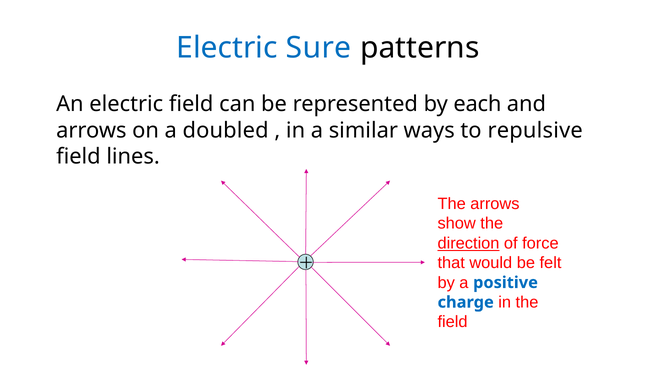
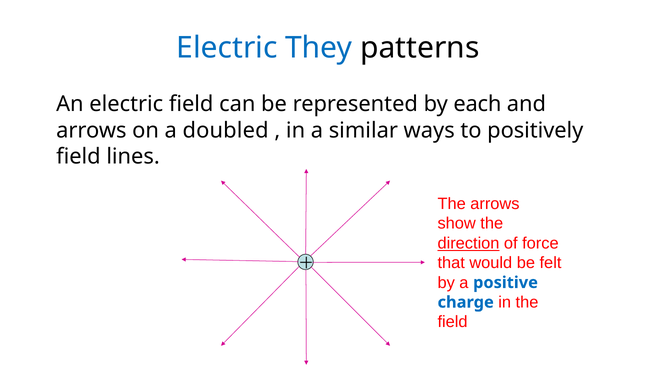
Sure: Sure -> They
repulsive: repulsive -> positively
